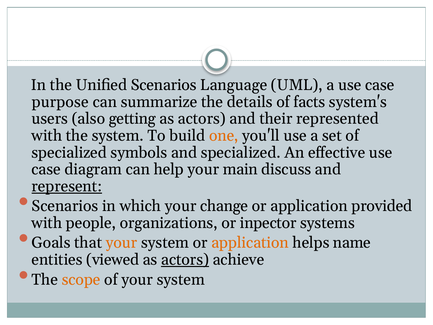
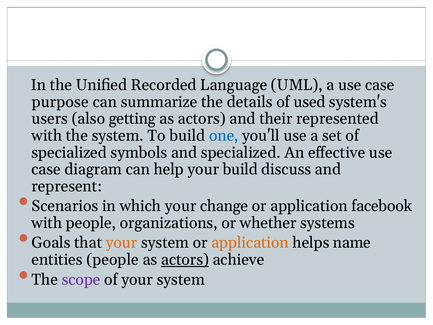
Unified Scenarios: Scenarios -> Recorded
facts: facts -> used
one colour: orange -> blue
your main: main -> build
represent underline: present -> none
provided: provided -> facebook
inpector: inpector -> whether
entities viewed: viewed -> people
scope colour: orange -> purple
